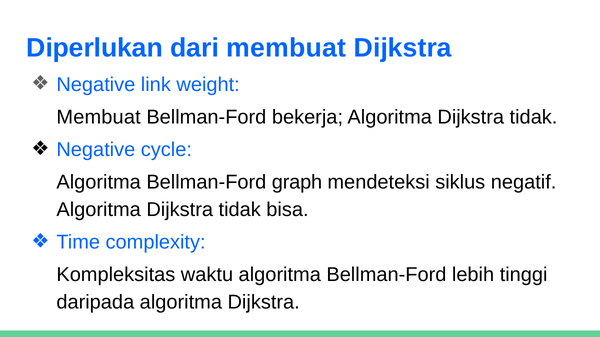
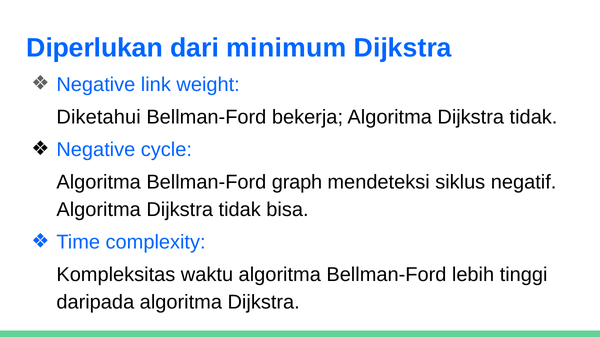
dari membuat: membuat -> minimum
Membuat at (99, 117): Membuat -> Diketahui
